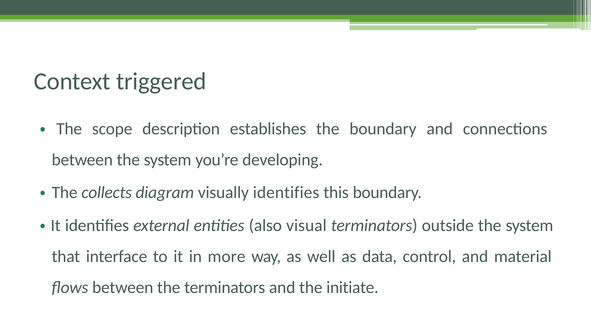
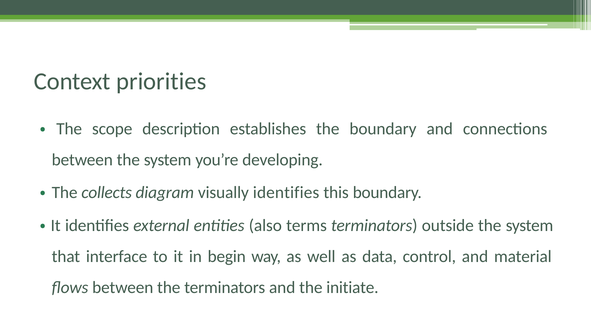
triggered: triggered -> priorities
visual: visual -> terms
more: more -> begin
